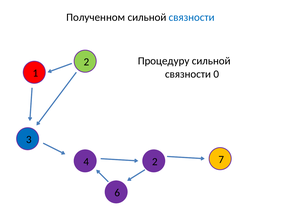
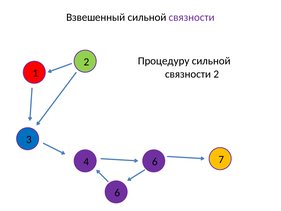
Полученном: Полученном -> Взвешенный
связности at (192, 17) colour: blue -> purple
связности 0: 0 -> 2
4 2: 2 -> 6
